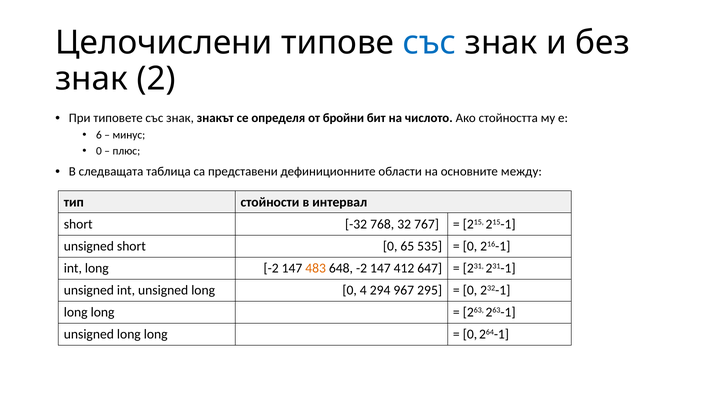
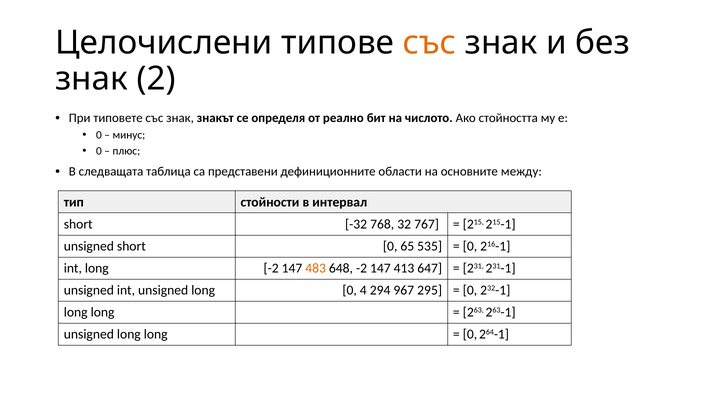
със at (429, 43) colour: blue -> orange
бройни: бройни -> реално
6 at (99, 135): 6 -> 0
412: 412 -> 413
